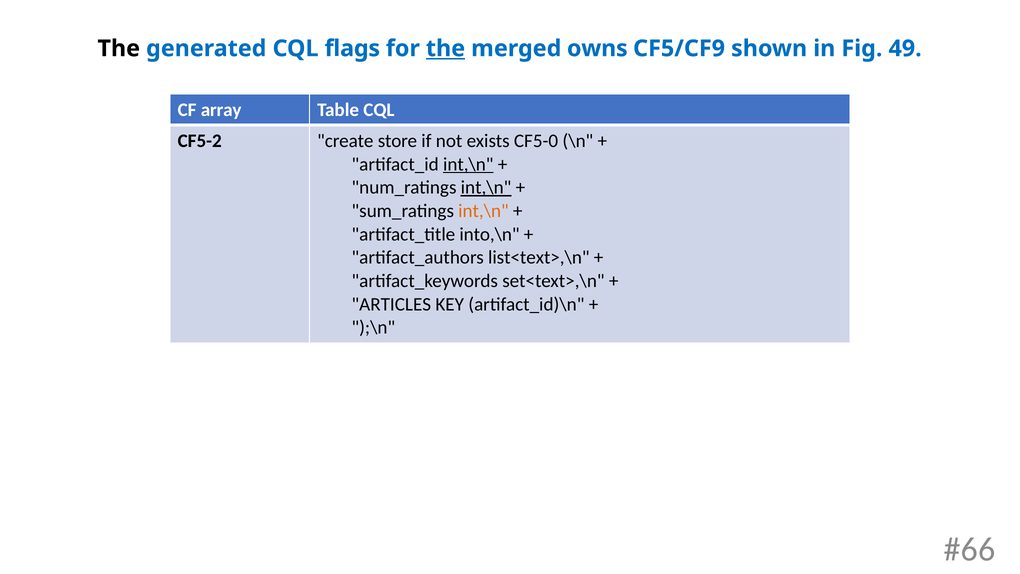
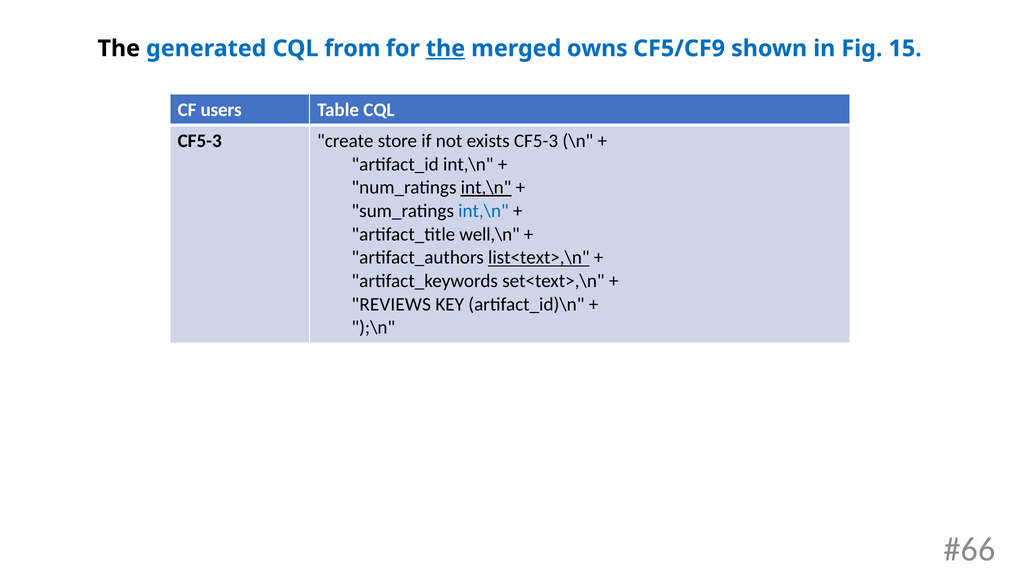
flags: flags -> from
49: 49 -> 15
array: array -> users
CF5-2 at (200, 141): CF5-2 -> CF5-3
exists CF5-0: CF5-0 -> CF5-3
int,\n at (468, 164) underline: present -> none
int,\n at (483, 211) colour: orange -> blue
into,\n: into,\n -> well,\n
list<text>,\n underline: none -> present
ARTICLES: ARTICLES -> REVIEWS
